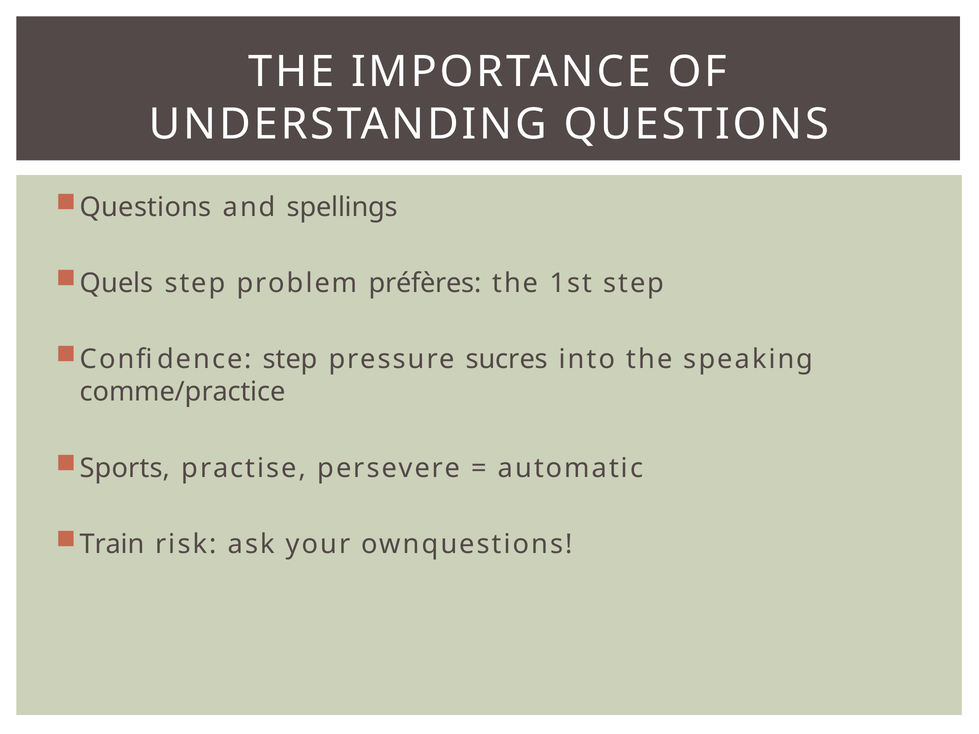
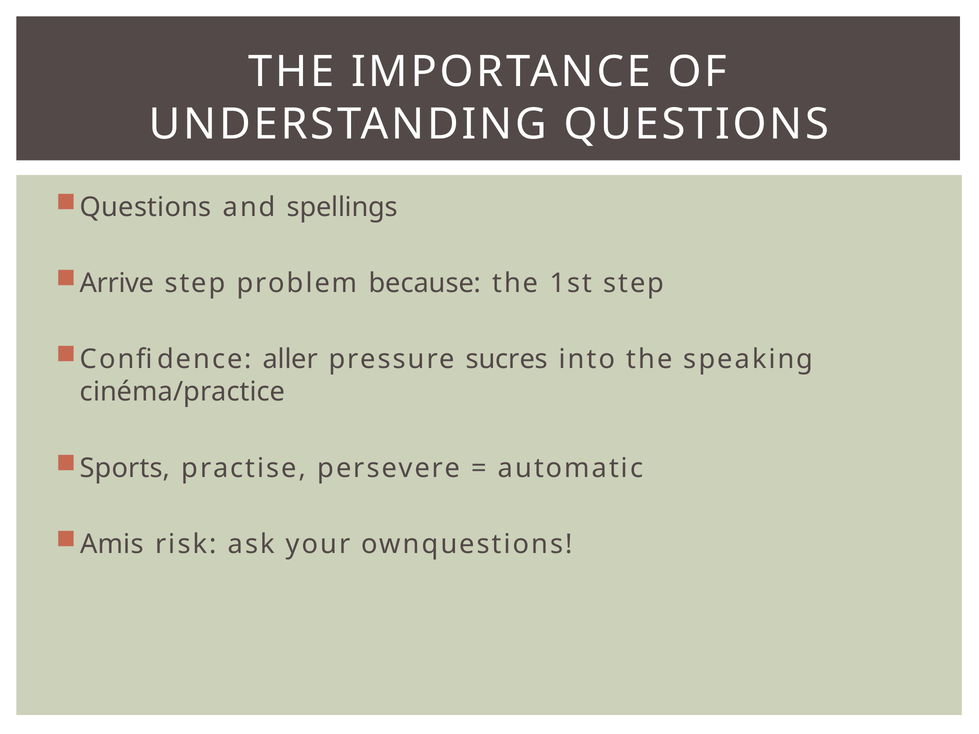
Quels: Quels -> Arrive
préfères: préfères -> because
Confidence step: step -> aller
comme/practice: comme/practice -> cinéma/practice
Train: Train -> Amis
